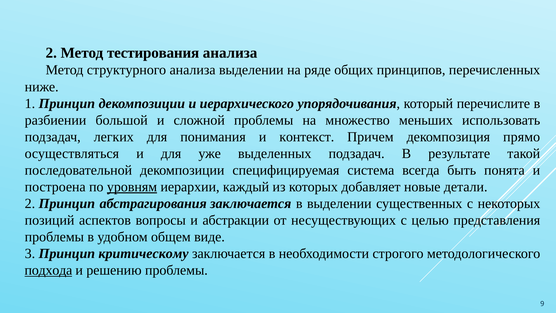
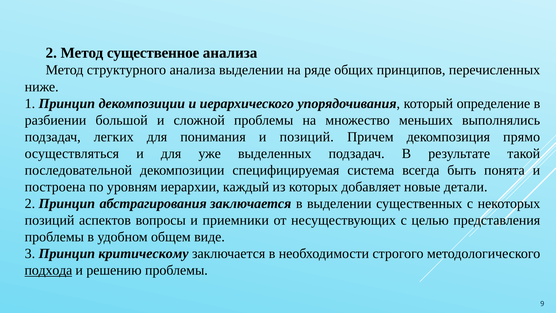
тестирования: тестирования -> существенное
перечислите: перечислите -> определение
использовать: использовать -> выполнялись
и контекст: контекст -> позиций
уровням underline: present -> none
абстракции: абстракции -> приемники
